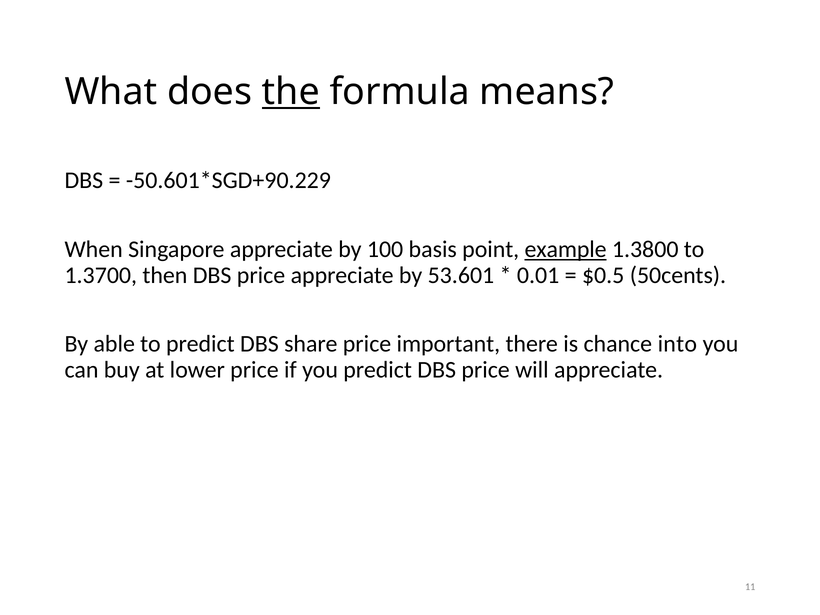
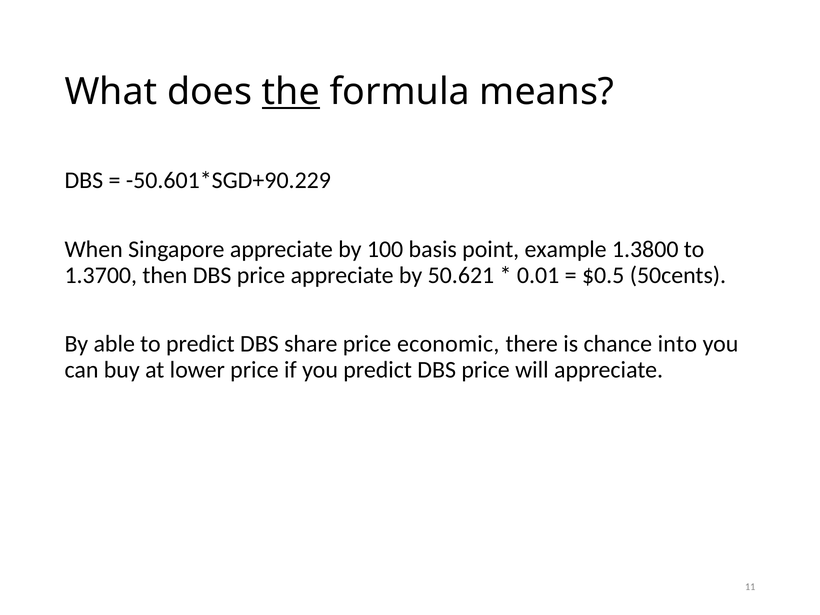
example underline: present -> none
53.601: 53.601 -> 50.621
important: important -> economic
